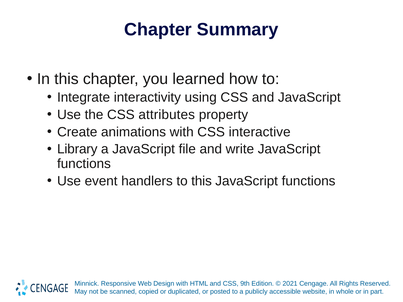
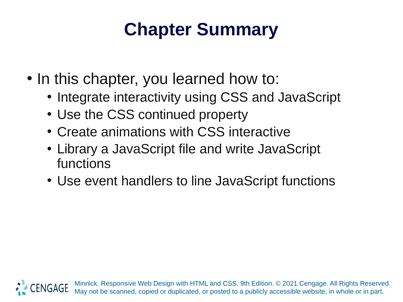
attributes: attributes -> continued
to this: this -> line
